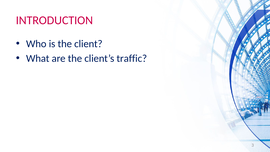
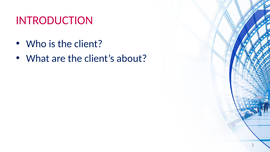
traffic: traffic -> about
